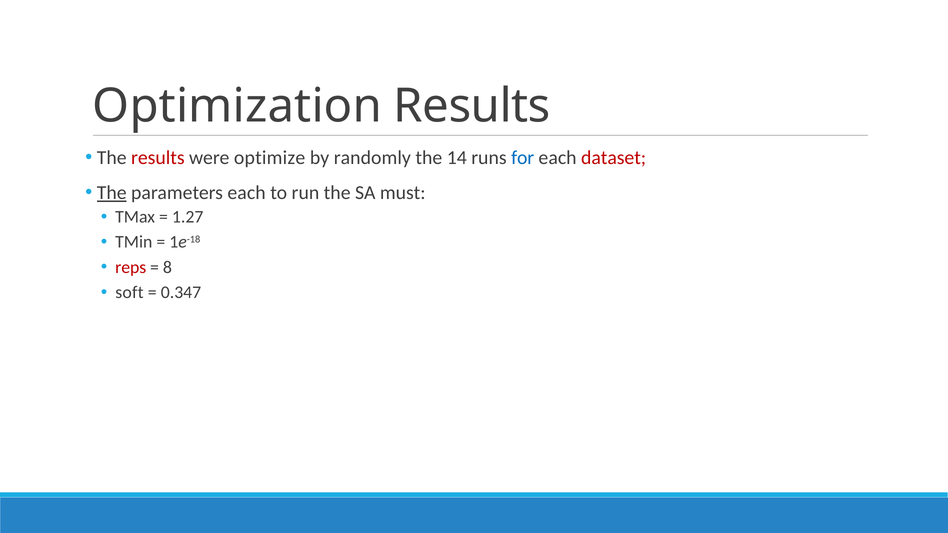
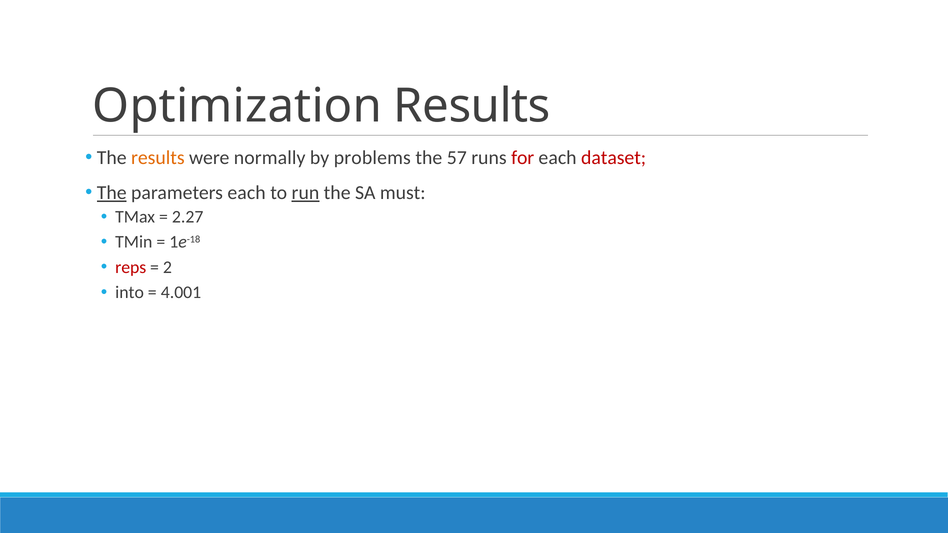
results at (158, 158) colour: red -> orange
optimize: optimize -> normally
randomly: randomly -> problems
14: 14 -> 57
for colour: blue -> red
run underline: none -> present
1.27: 1.27 -> 2.27
8: 8 -> 2
soft: soft -> into
0.347: 0.347 -> 4.001
